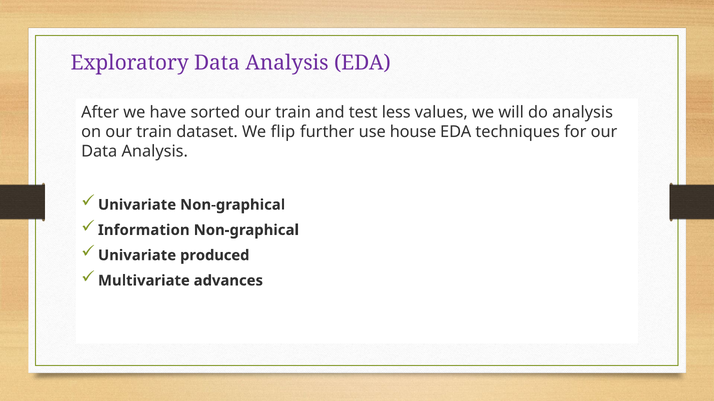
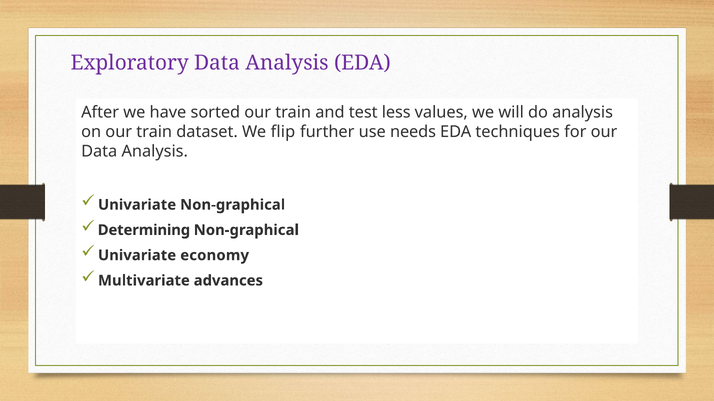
house: house -> needs
Information: Information -> Determining
produced: produced -> economy
